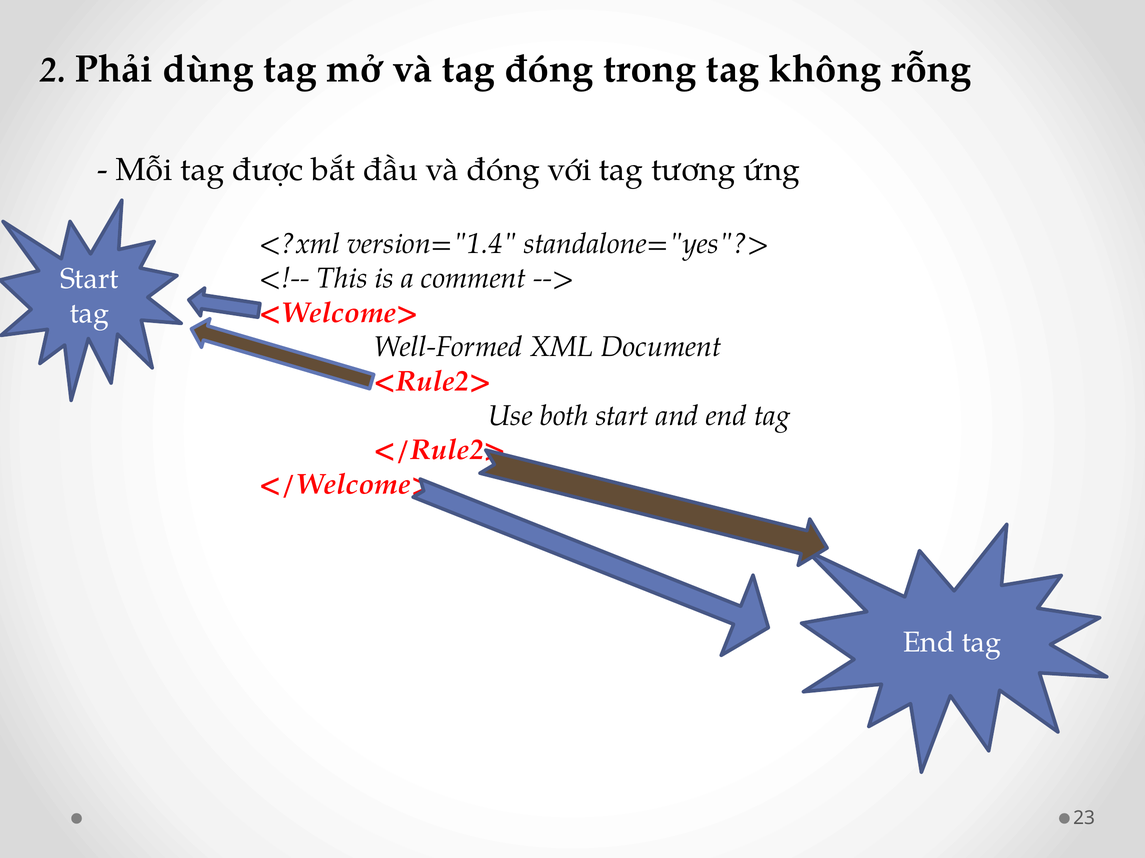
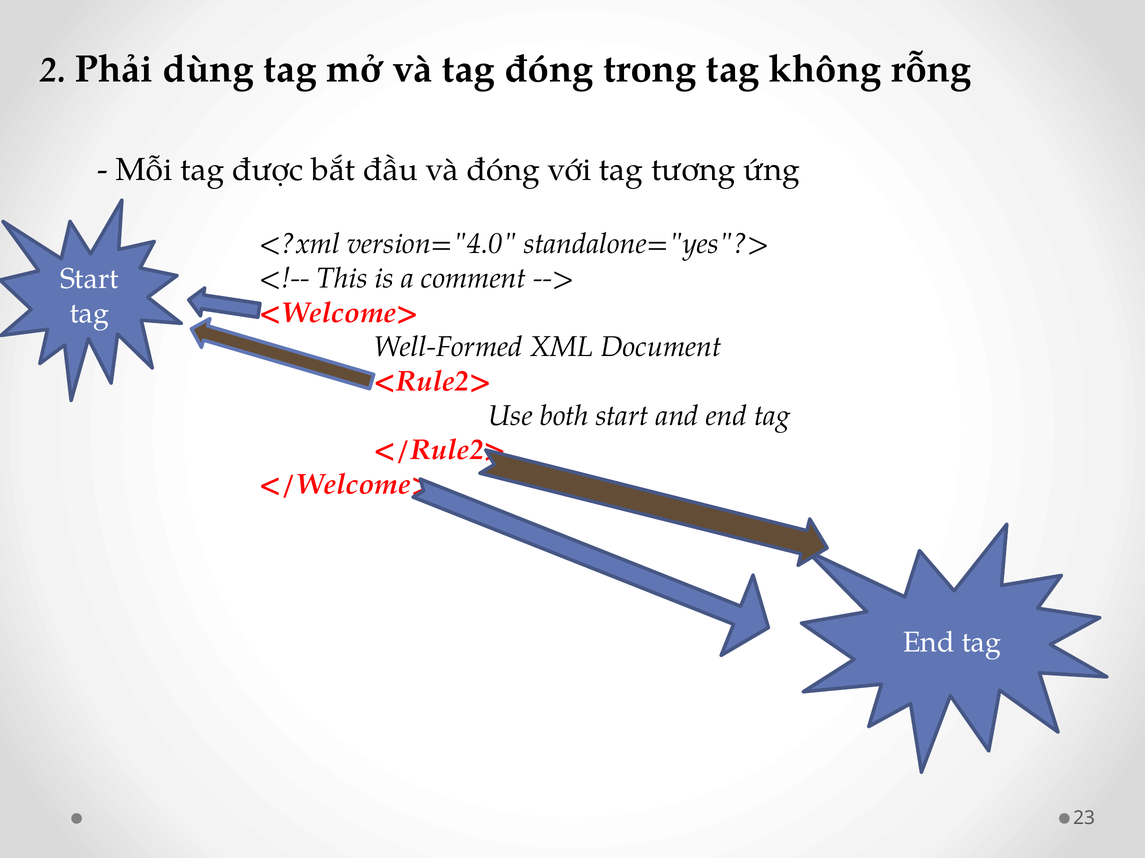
version="1.4: version="1.4 -> version="4.0
